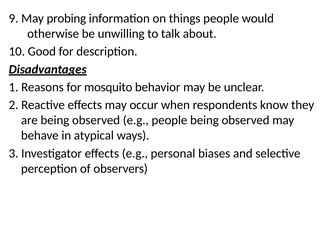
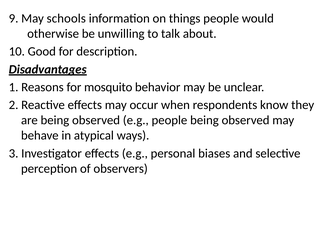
probing: probing -> schools
